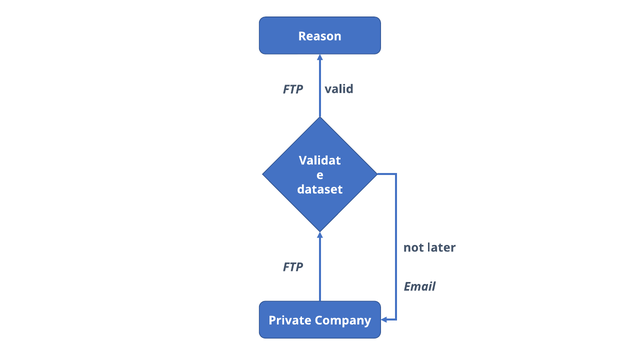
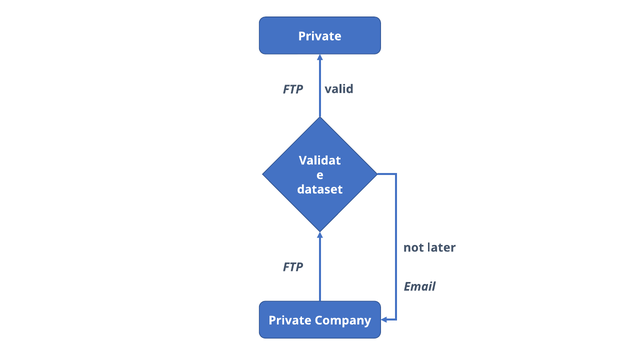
Reason at (320, 36): Reason -> Private
